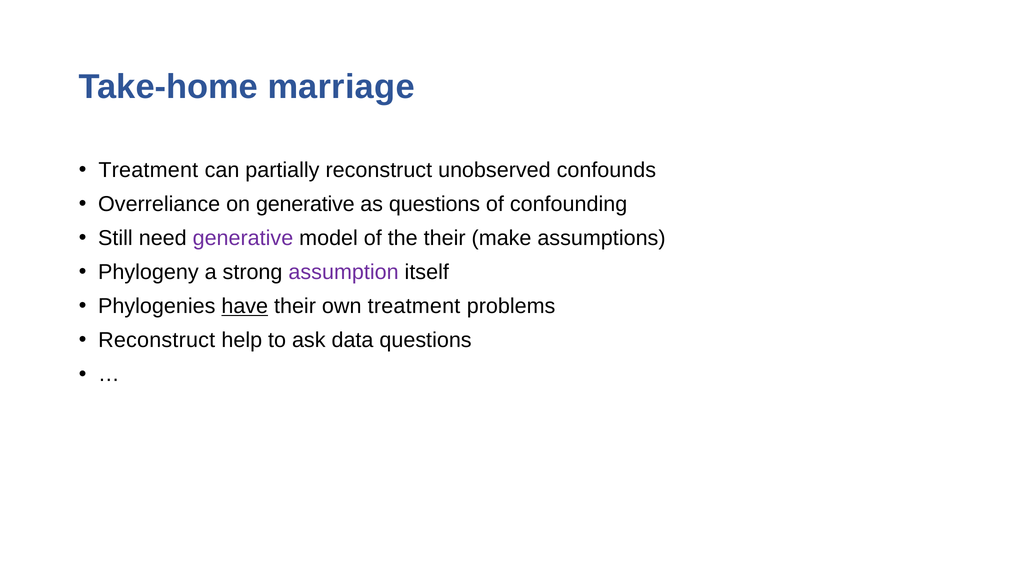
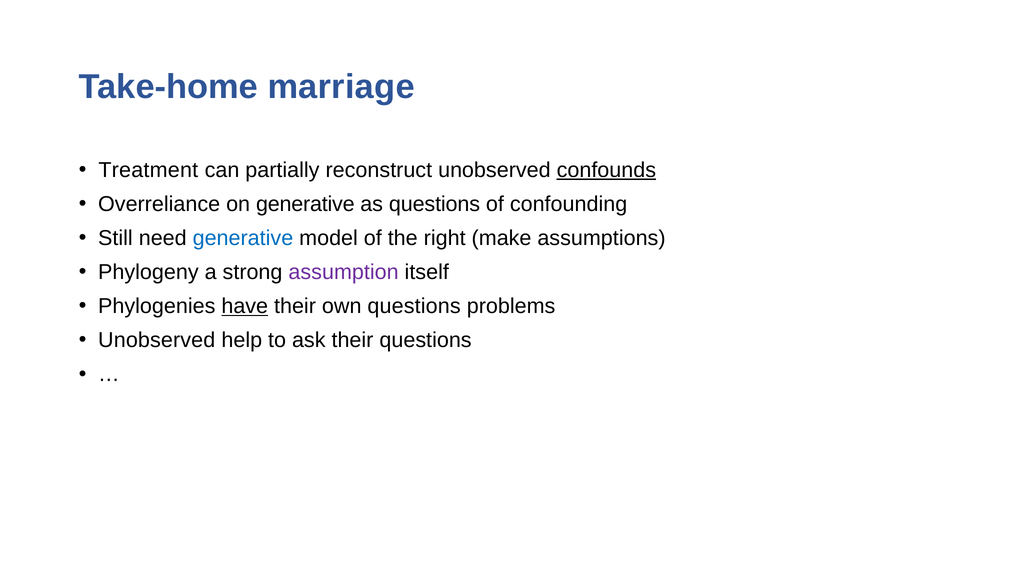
confounds underline: none -> present
generative at (243, 238) colour: purple -> blue
the their: their -> right
own treatment: treatment -> questions
Reconstruct at (157, 340): Reconstruct -> Unobserved
ask data: data -> their
